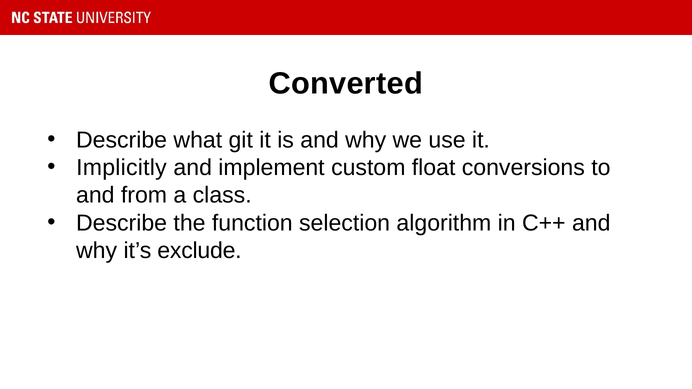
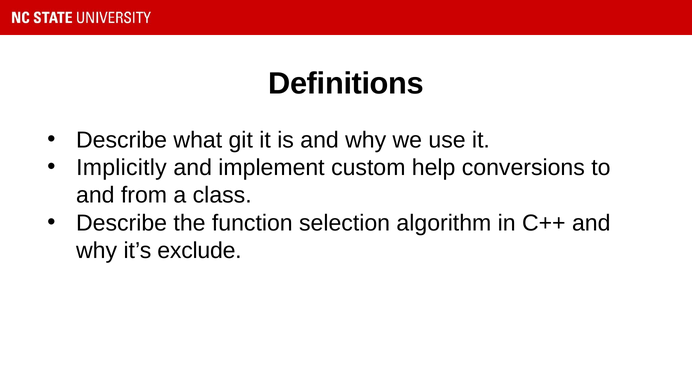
Converted: Converted -> Definitions
float: float -> help
